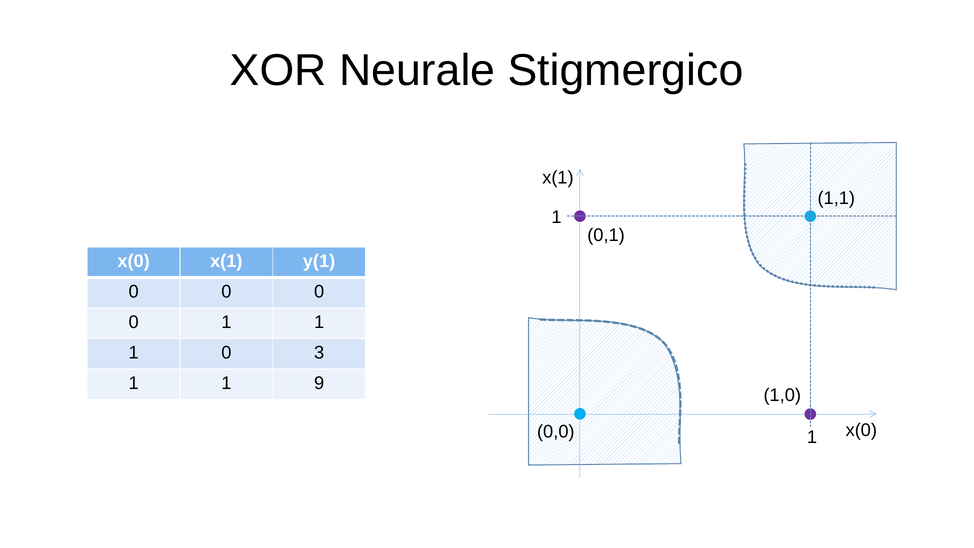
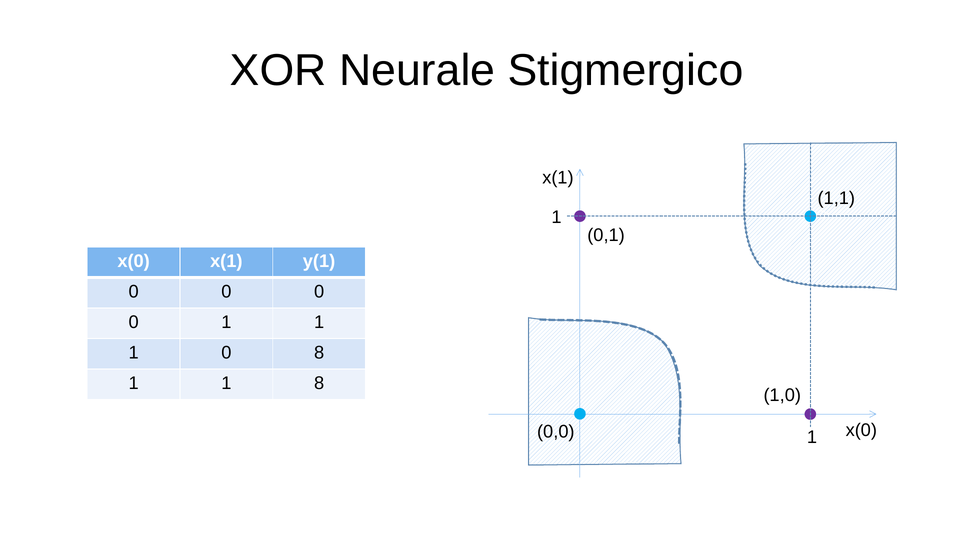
0 3: 3 -> 8
1 9: 9 -> 8
